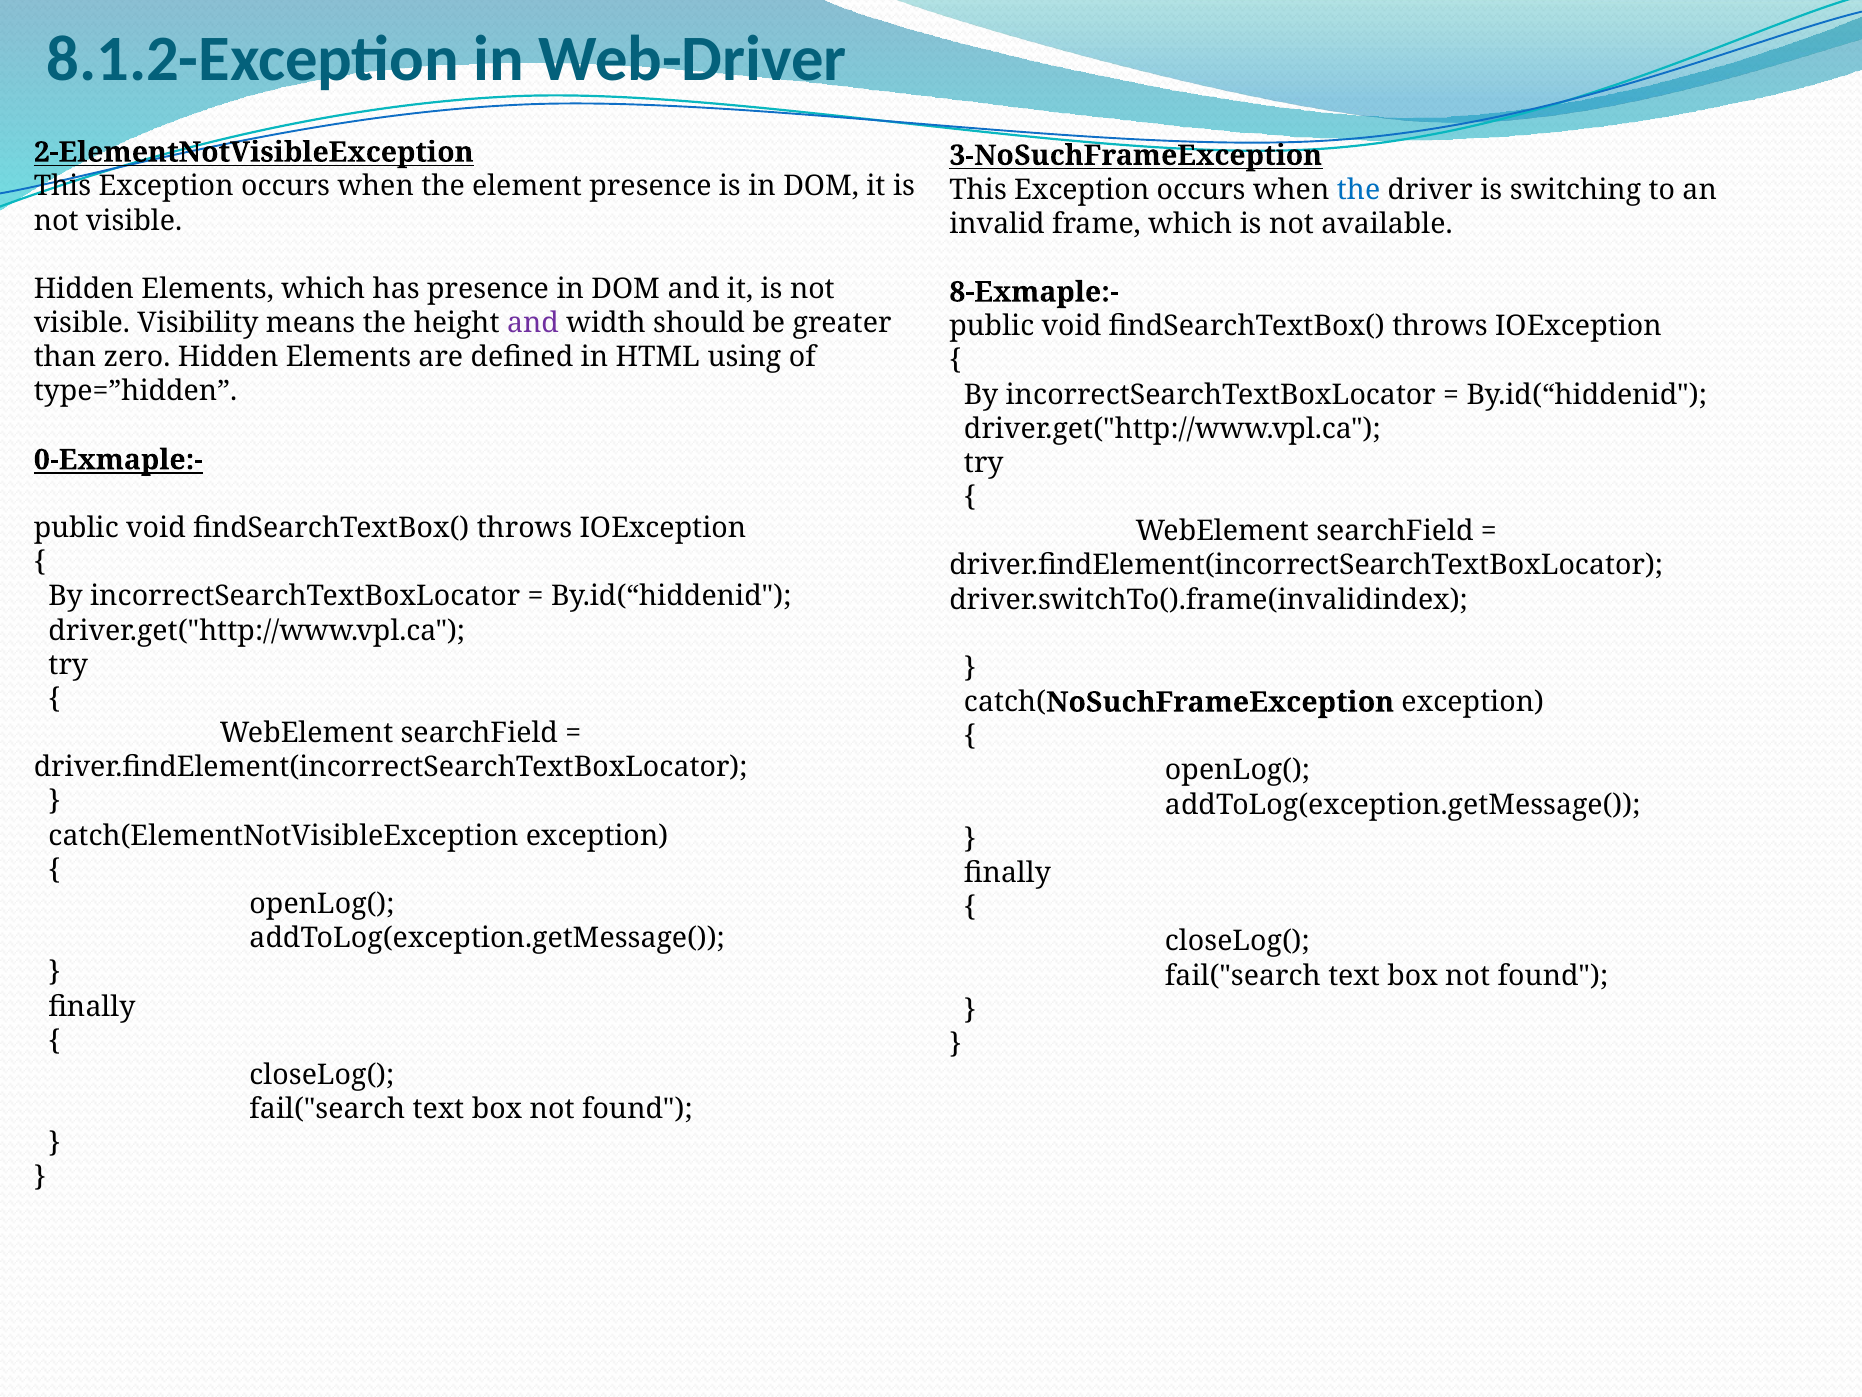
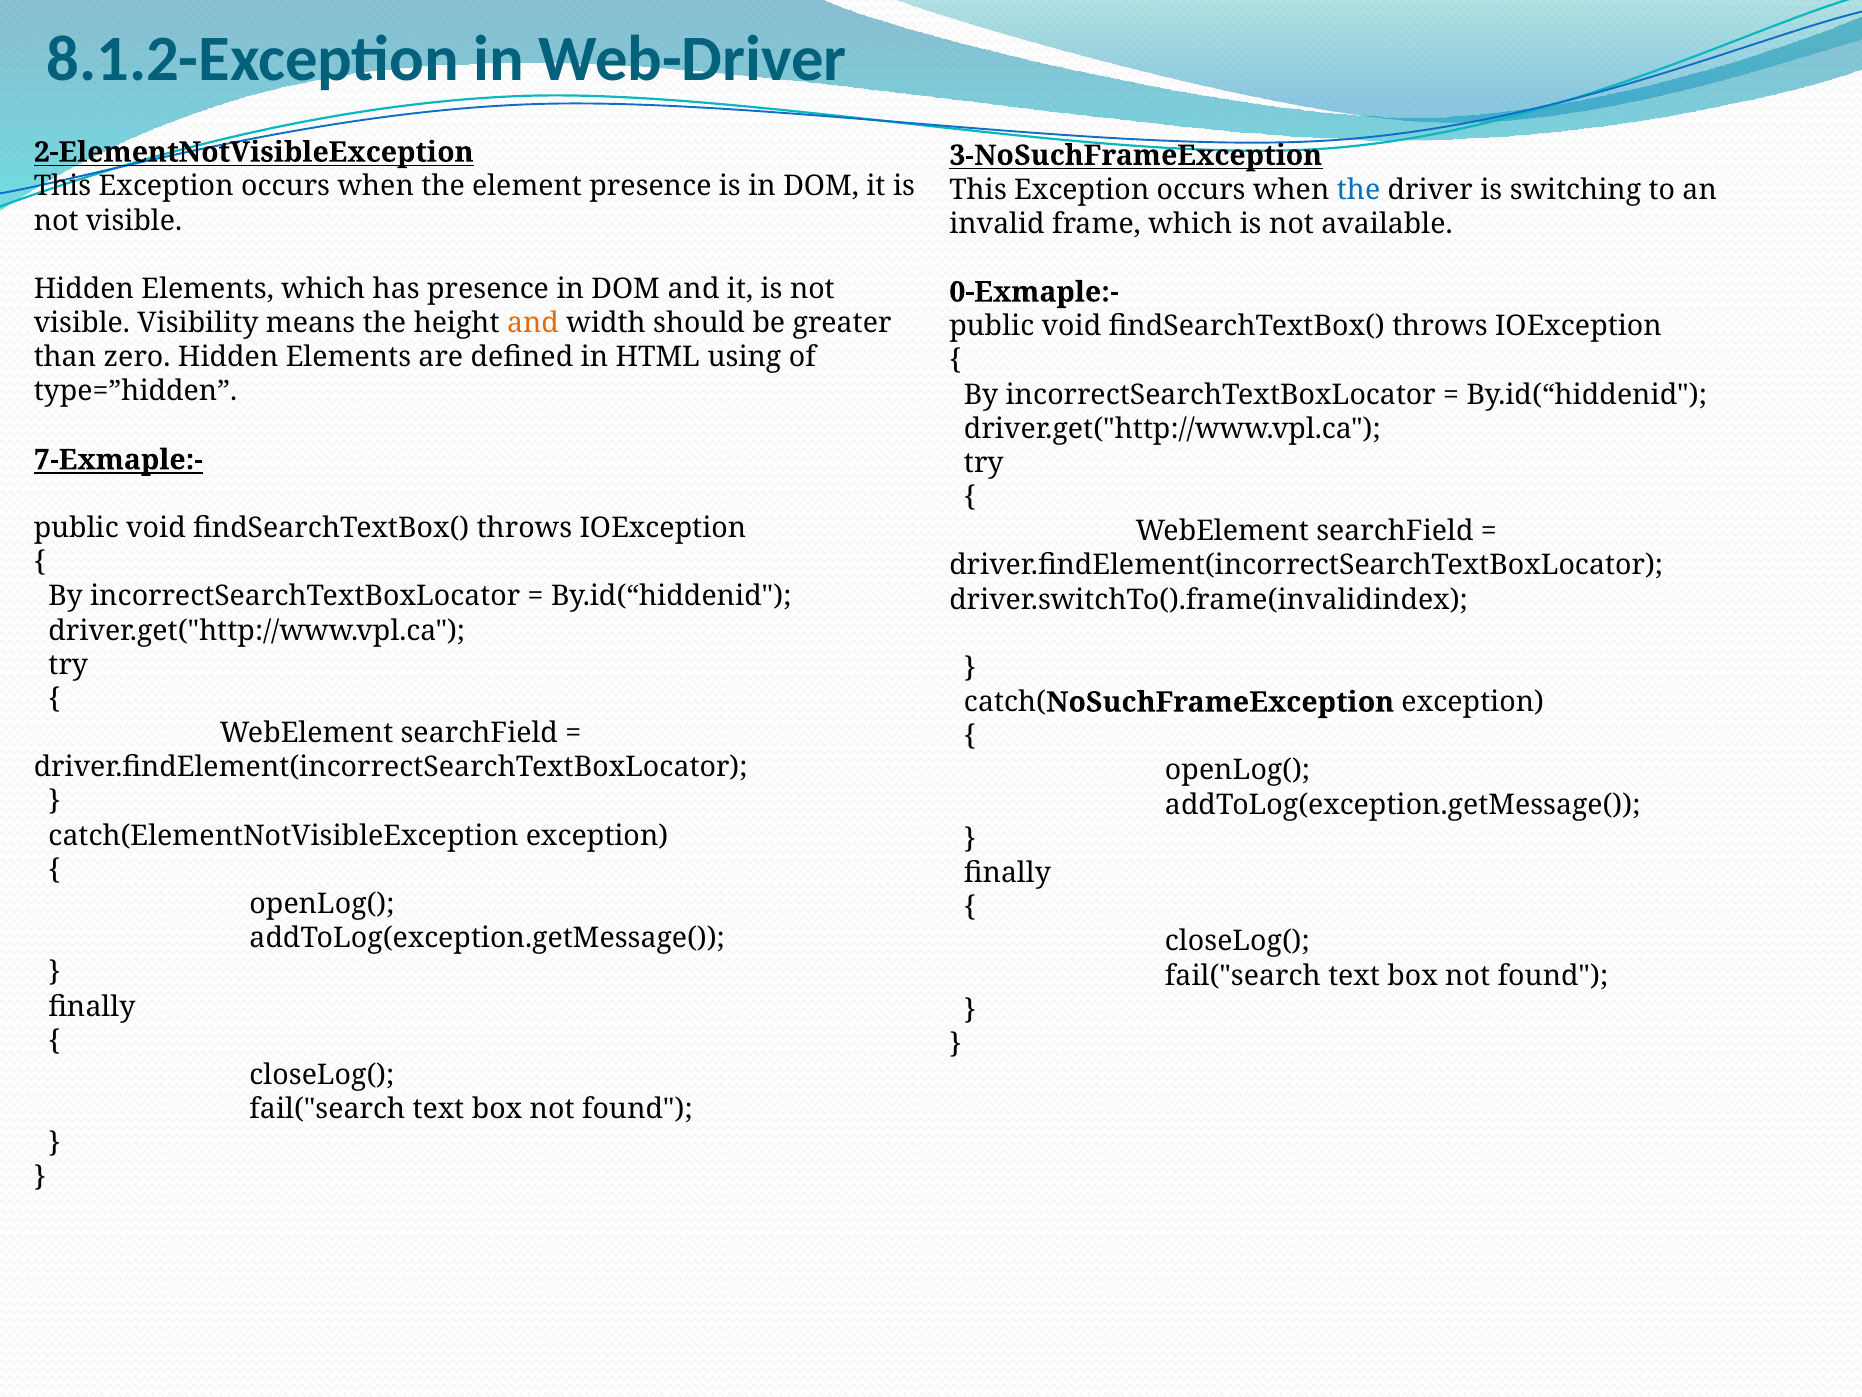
8-Exmaple:-: 8-Exmaple:- -> 0-Exmaple:-
and at (533, 323) colour: purple -> orange
0-Exmaple:-: 0-Exmaple:- -> 7-Exmaple:-
